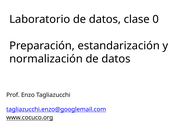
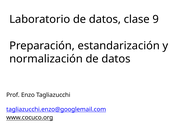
0: 0 -> 9
